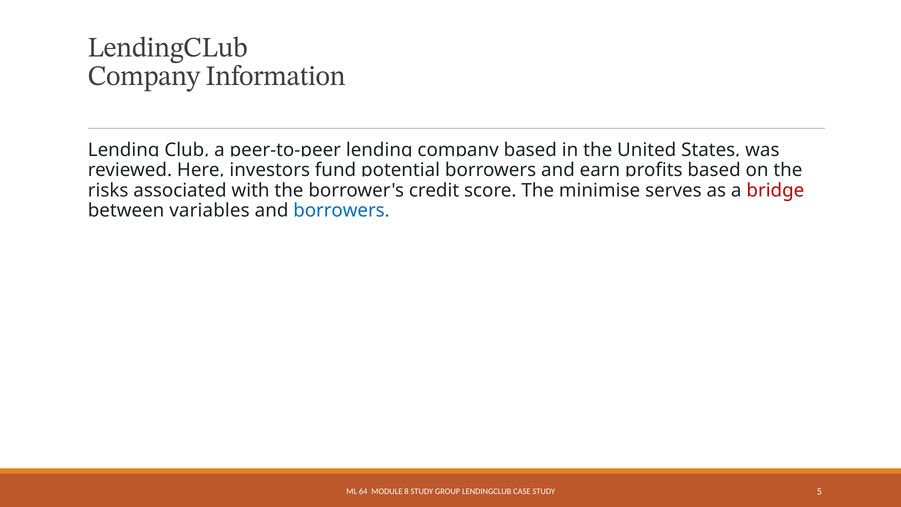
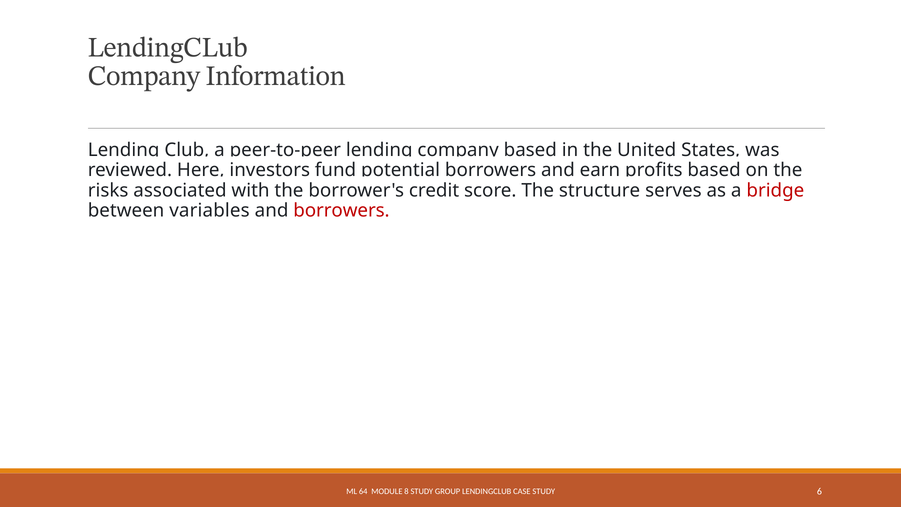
minimise: minimise -> structure
borrowers at (341, 211) colour: blue -> red
5: 5 -> 6
